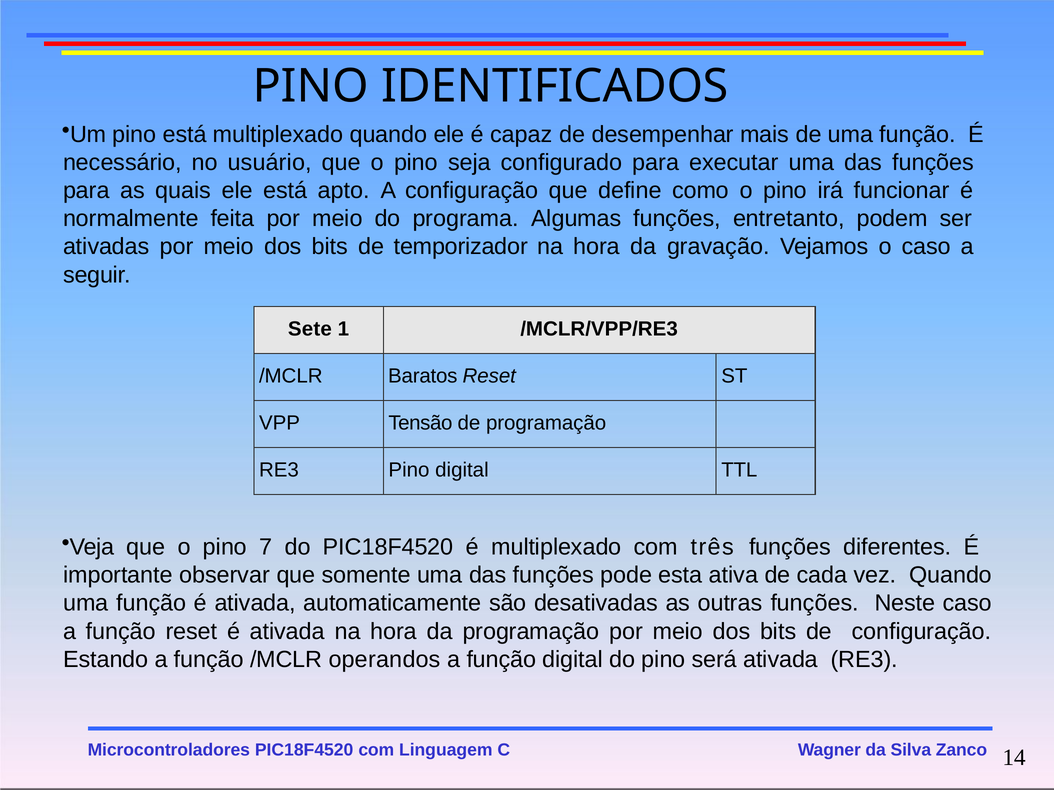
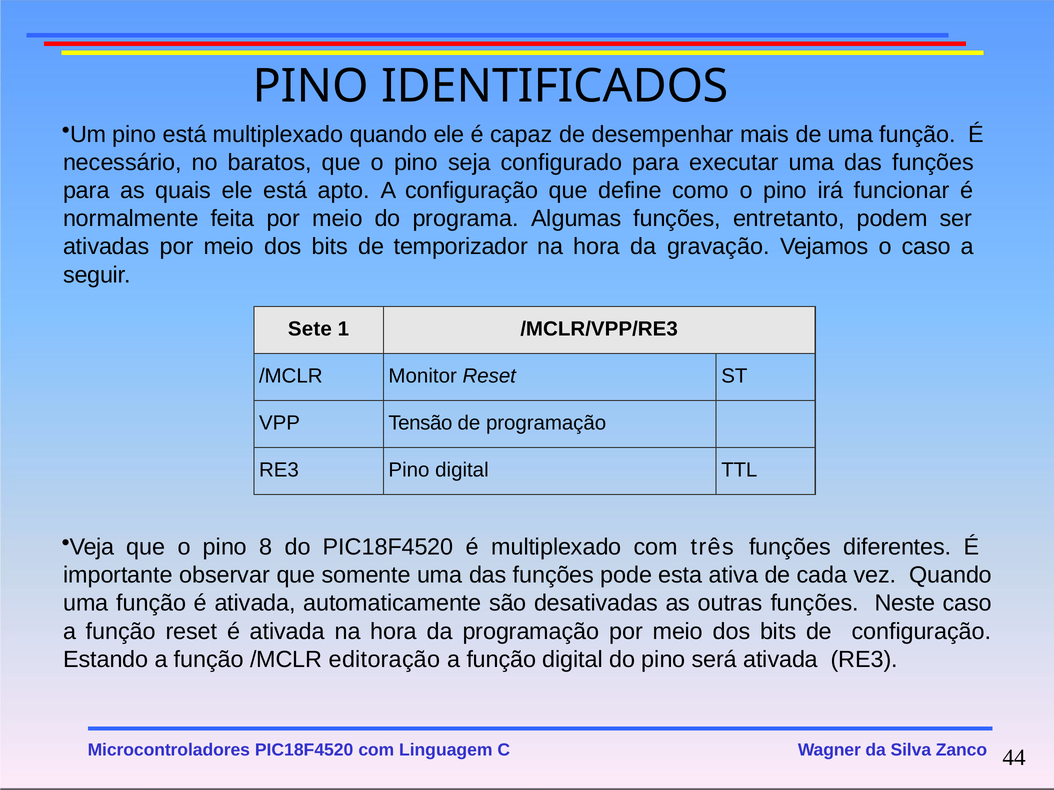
usuário: usuário -> baratos
Baratos: Baratos -> Monitor
7: 7 -> 8
operandos: operandos -> editoração
14: 14 -> 44
